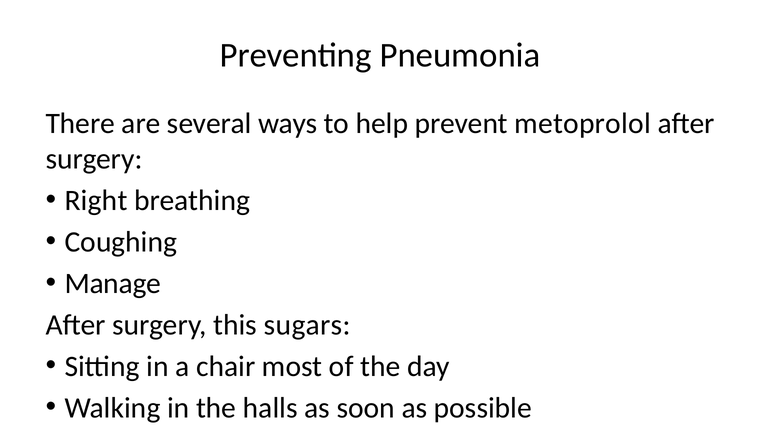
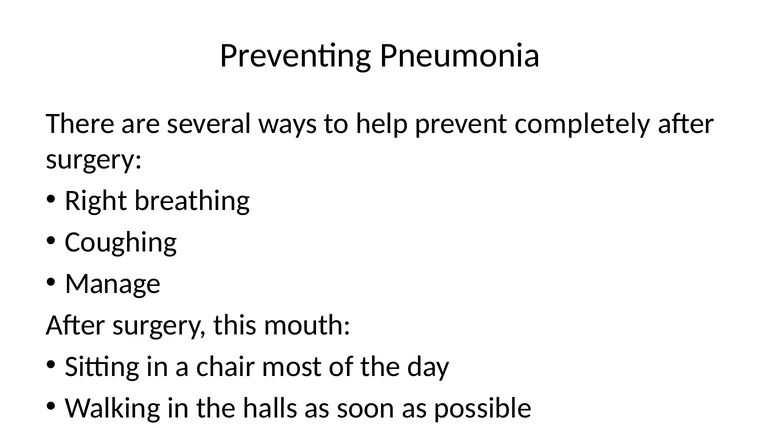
metoprolol: metoprolol -> completely
sugars: sugars -> mouth
